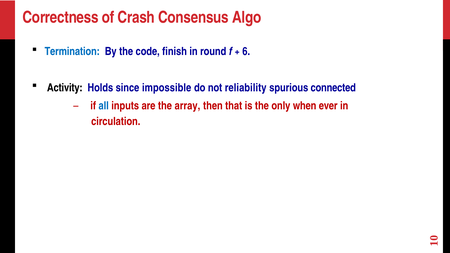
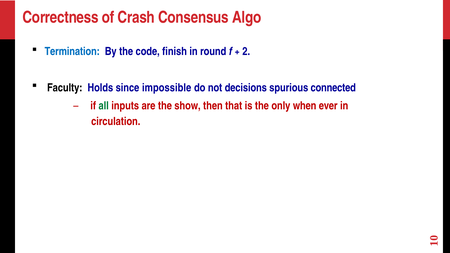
6: 6 -> 2
Activity: Activity -> Faculty
reliability: reliability -> decisions
all colour: blue -> green
array: array -> show
